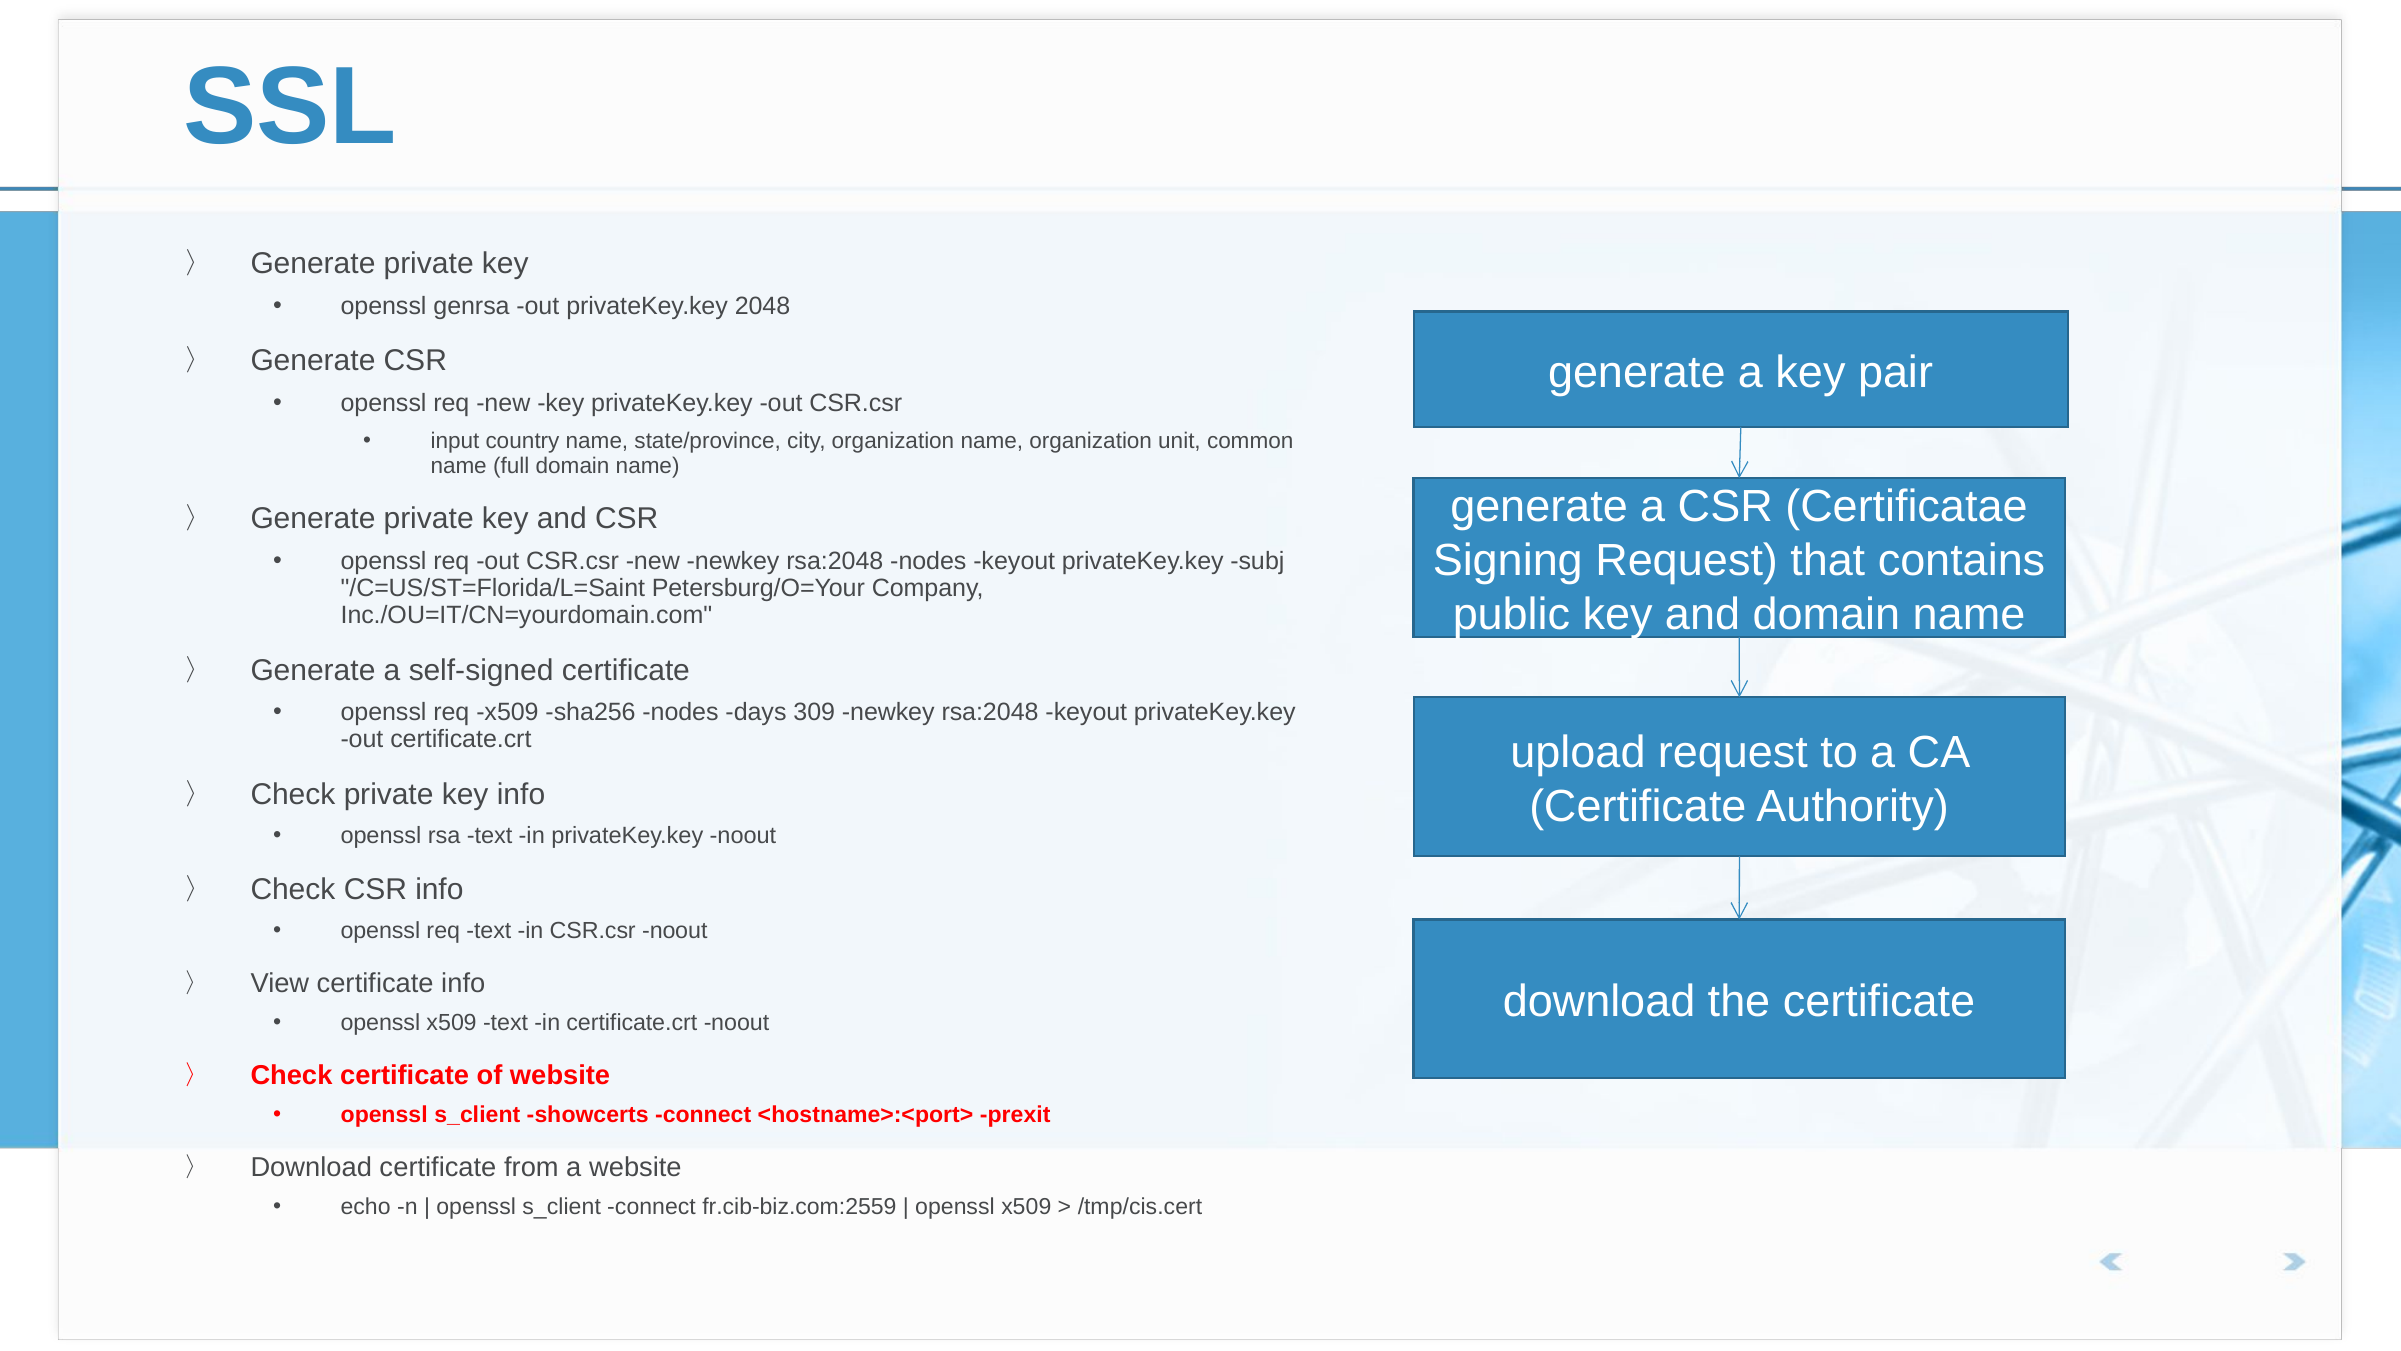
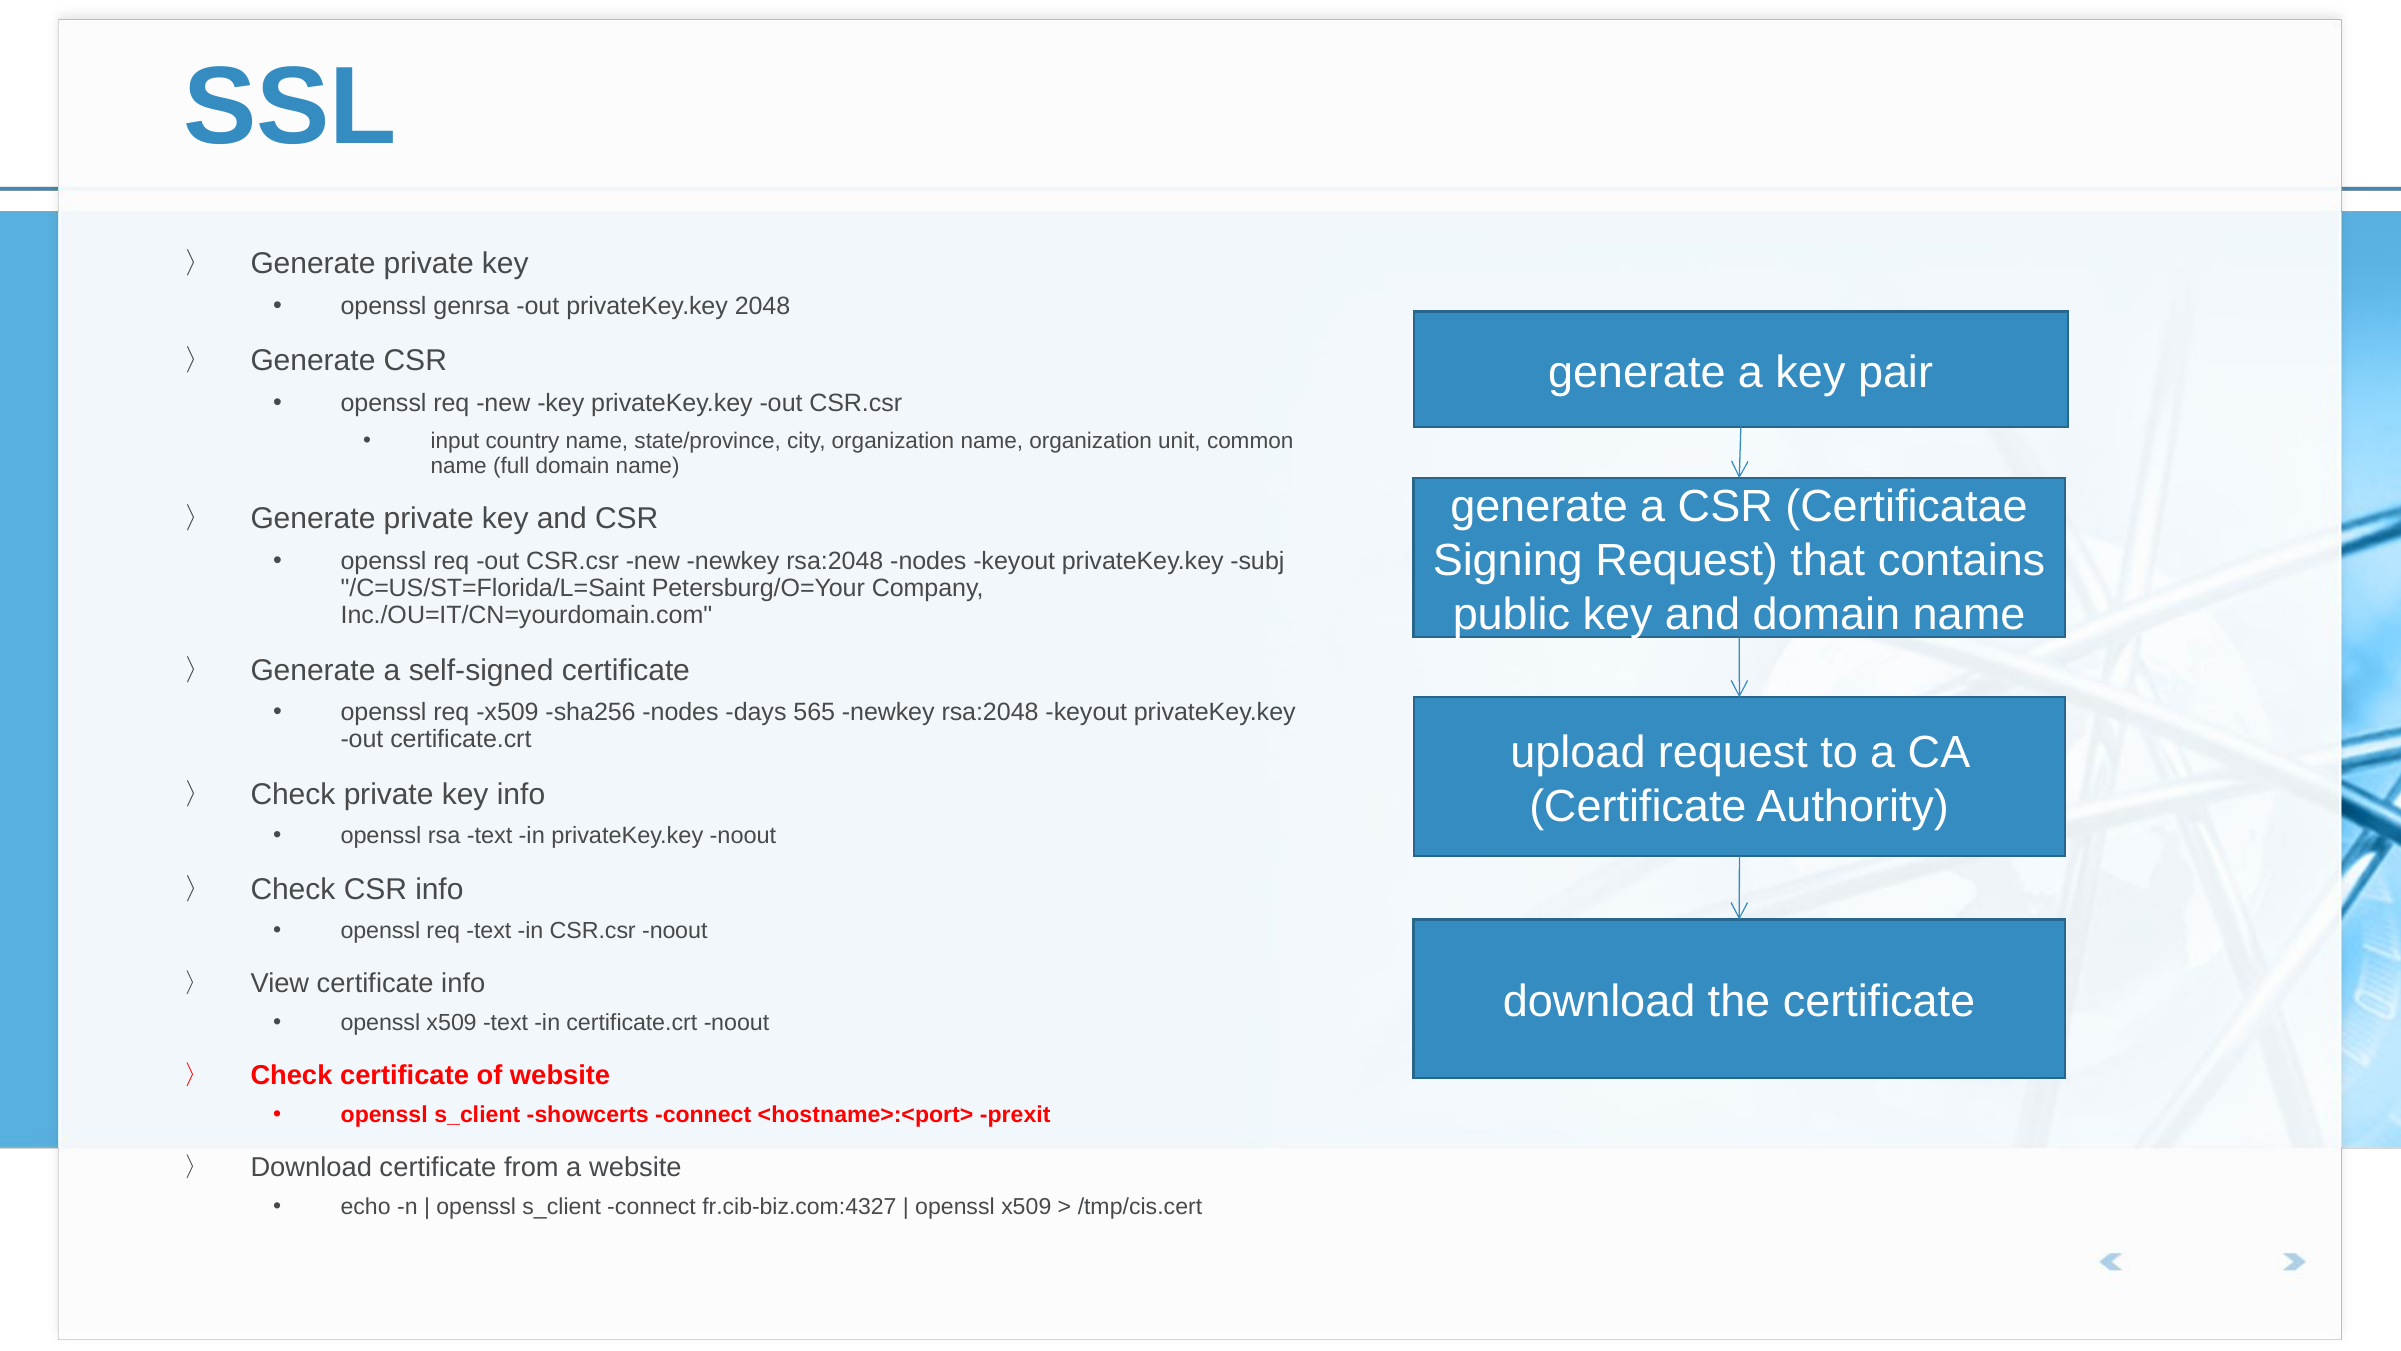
309: 309 -> 565
fr.cib-biz.com:2559: fr.cib-biz.com:2559 -> fr.cib-biz.com:4327
